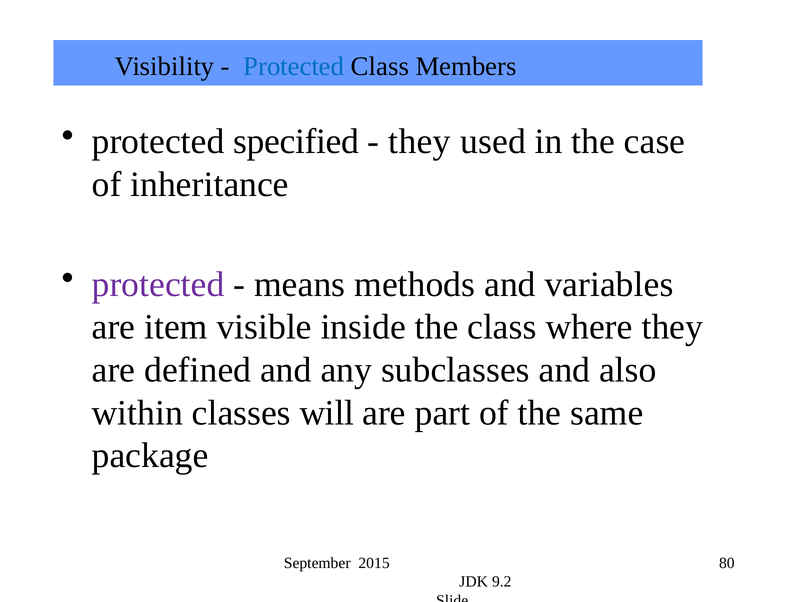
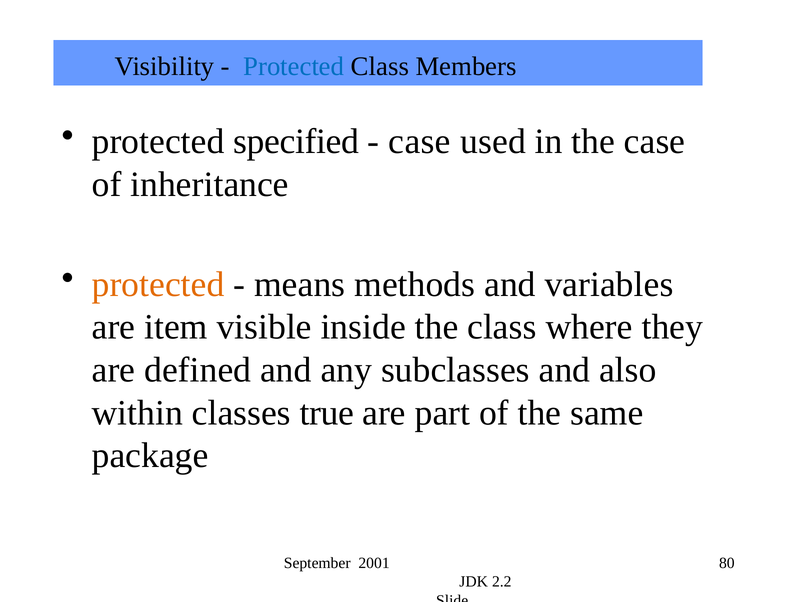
they at (420, 142): they -> case
protected at (158, 285) colour: purple -> orange
will: will -> true
2015: 2015 -> 2001
9.2: 9.2 -> 2.2
